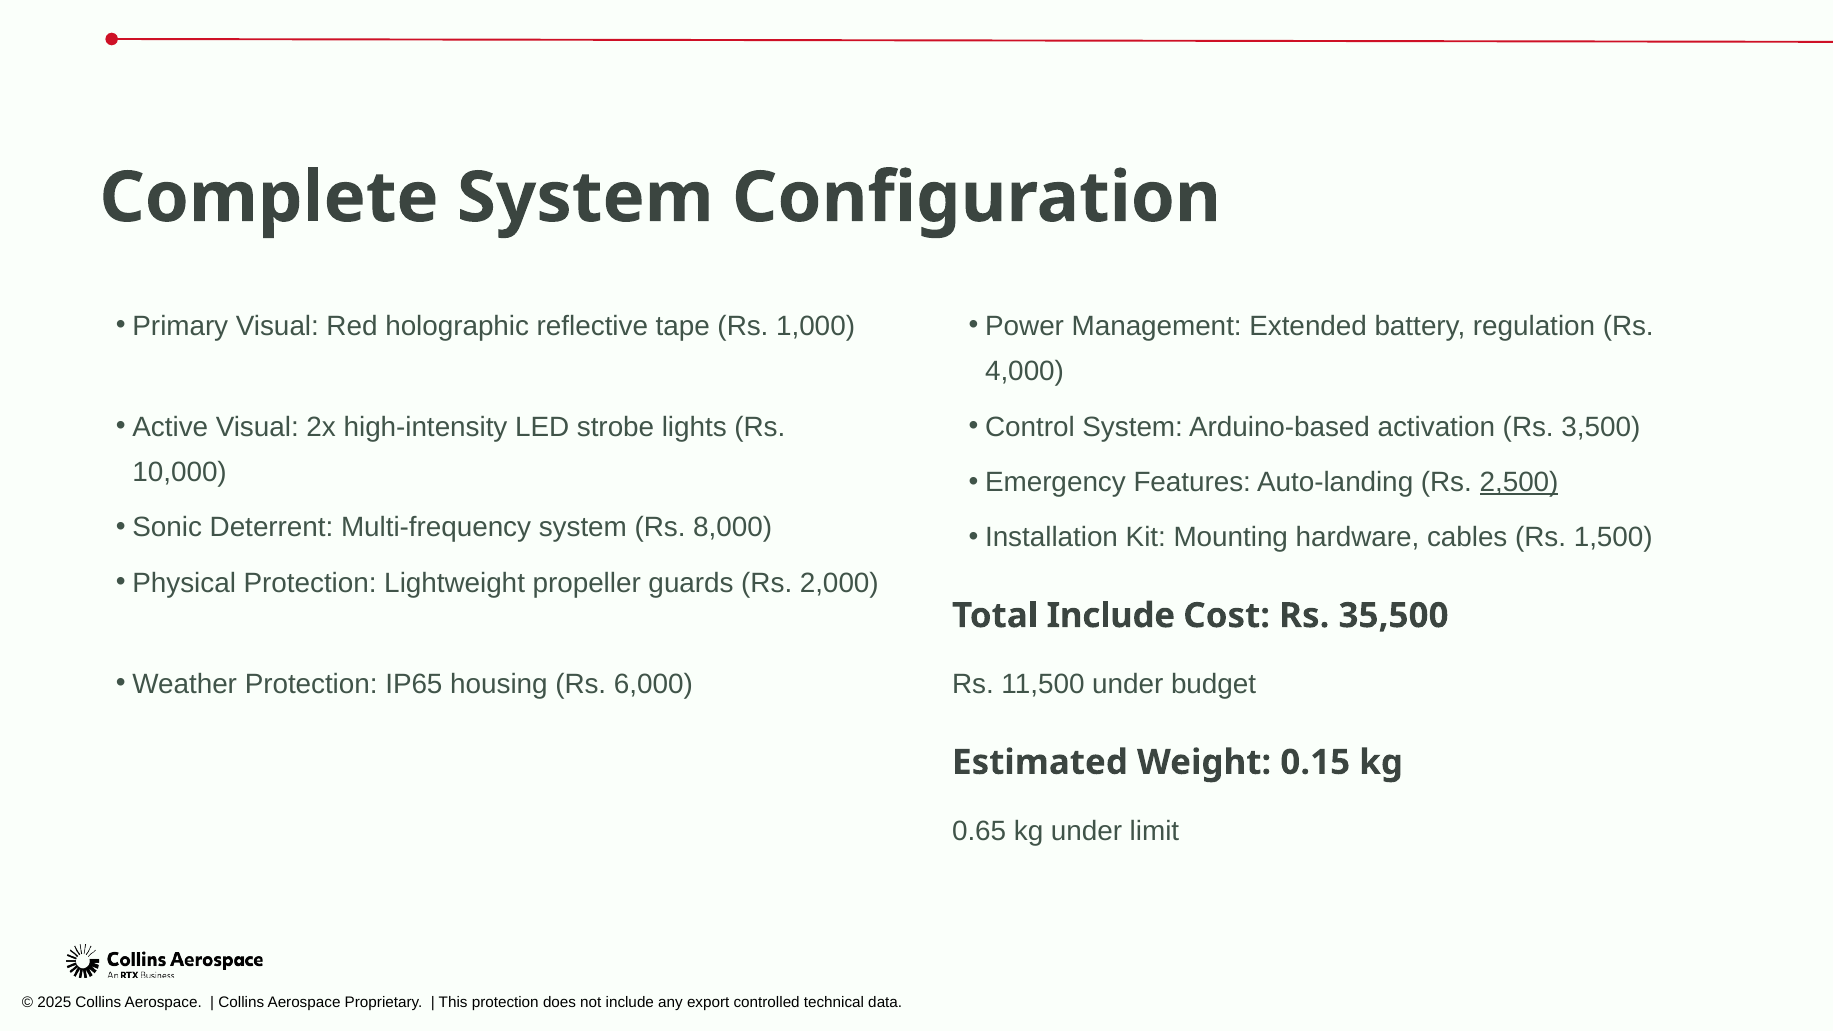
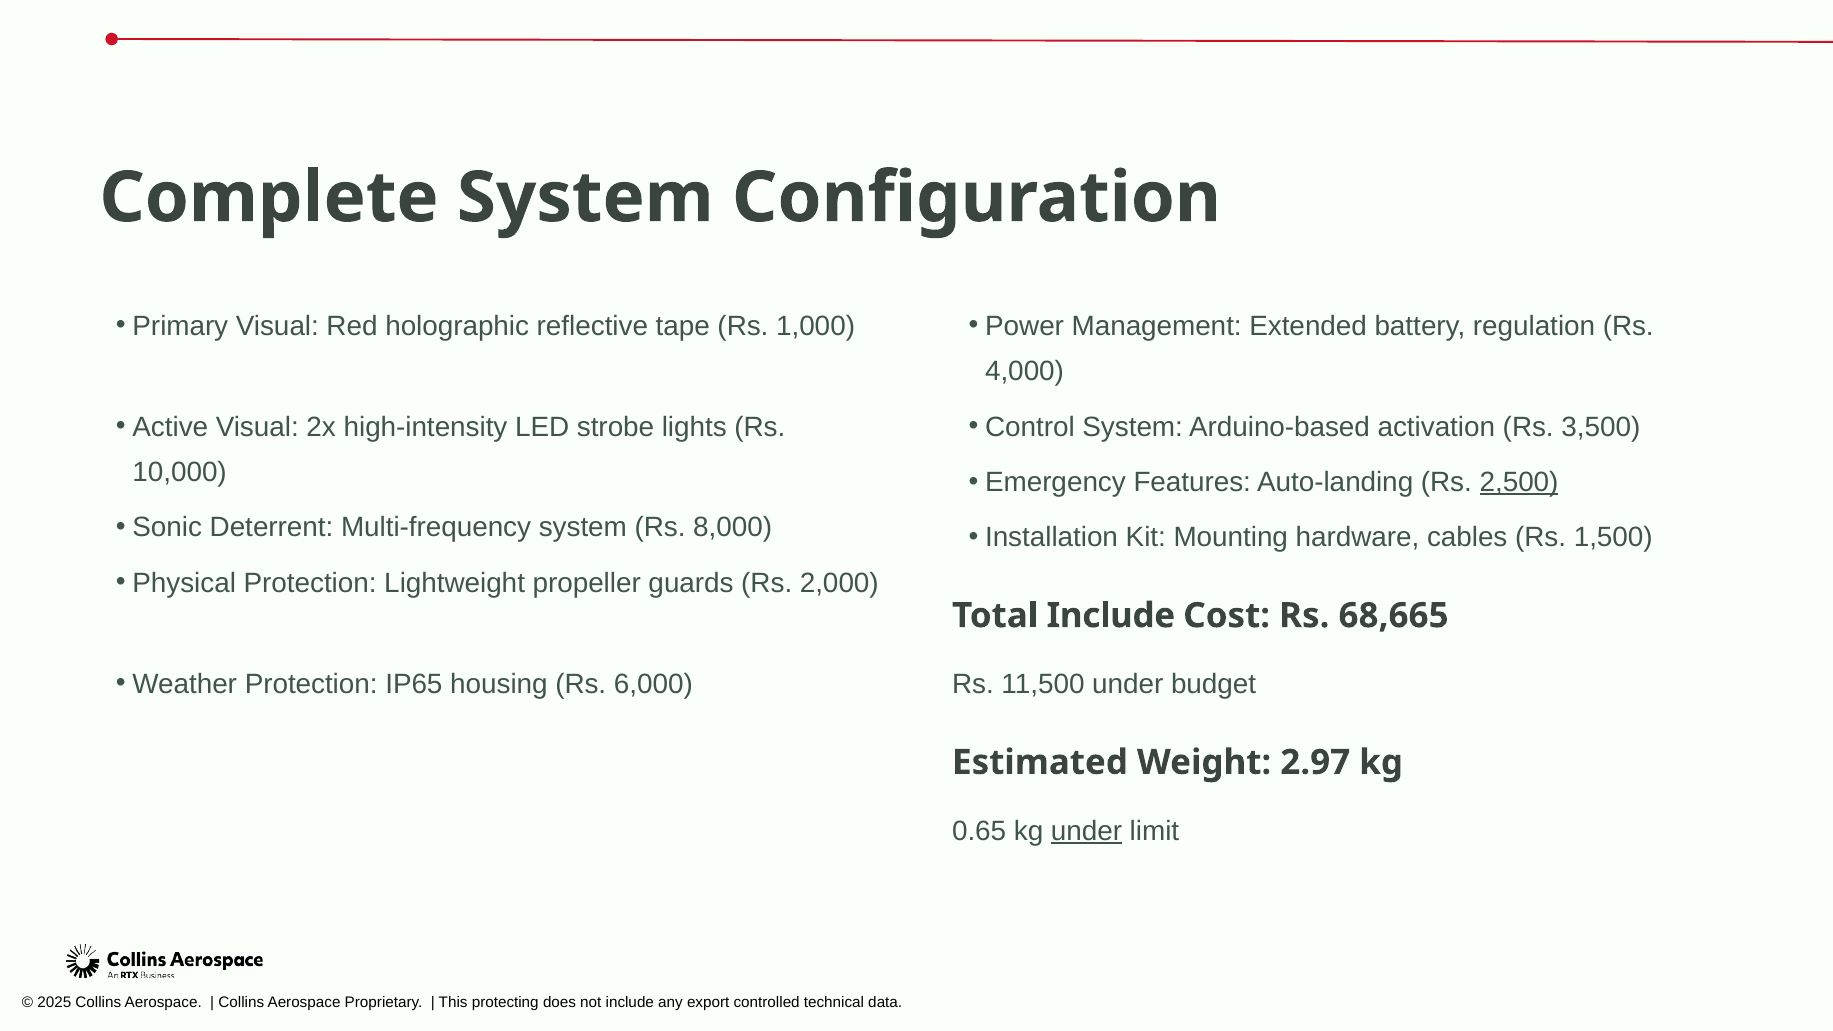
35,500: 35,500 -> 68,665
0.15: 0.15 -> 2.97
under at (1087, 831) underline: none -> present
This protection: protection -> protecting
